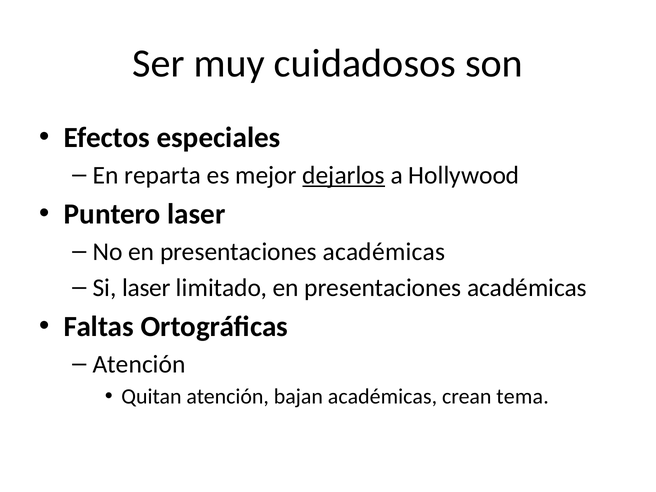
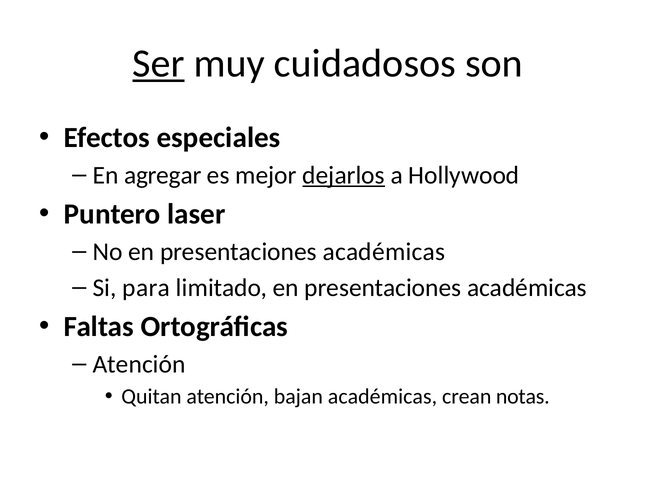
Ser underline: none -> present
reparta: reparta -> agregar
Si laser: laser -> para
tema: tema -> notas
